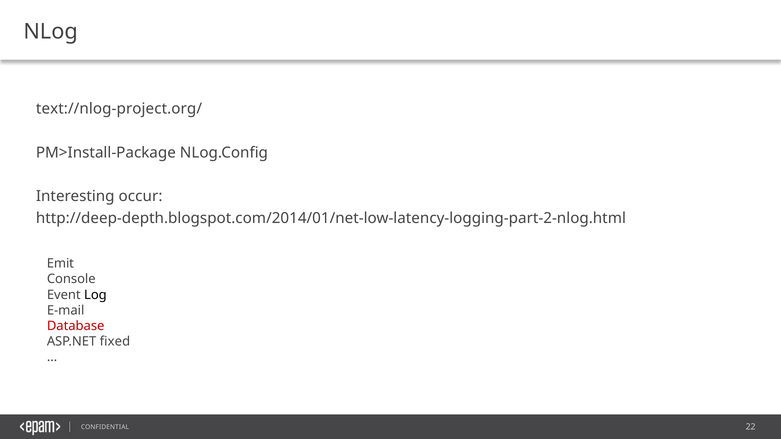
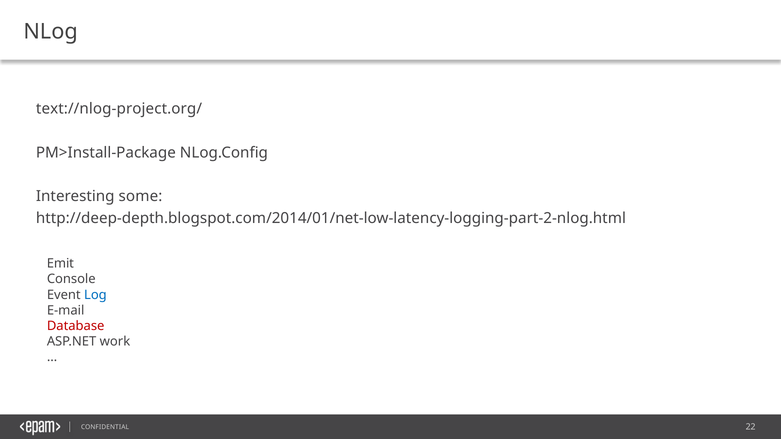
occur: occur -> some
Log colour: black -> blue
fixed: fixed -> work
